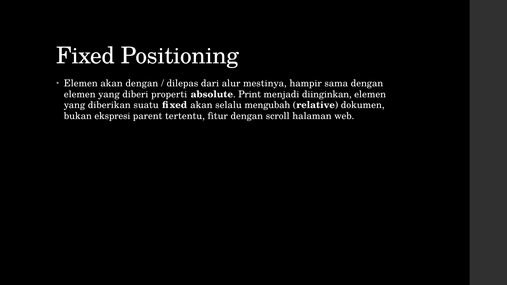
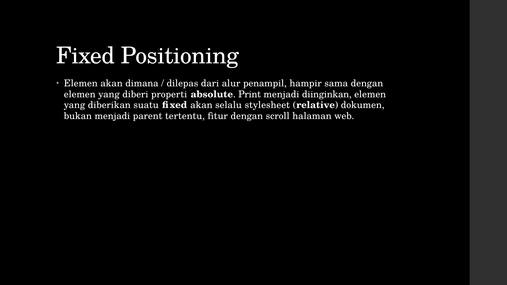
akan dengan: dengan -> dimana
mestinya: mestinya -> penampil
mengubah: mengubah -> stylesheet
bukan ekspresi: ekspresi -> menjadi
